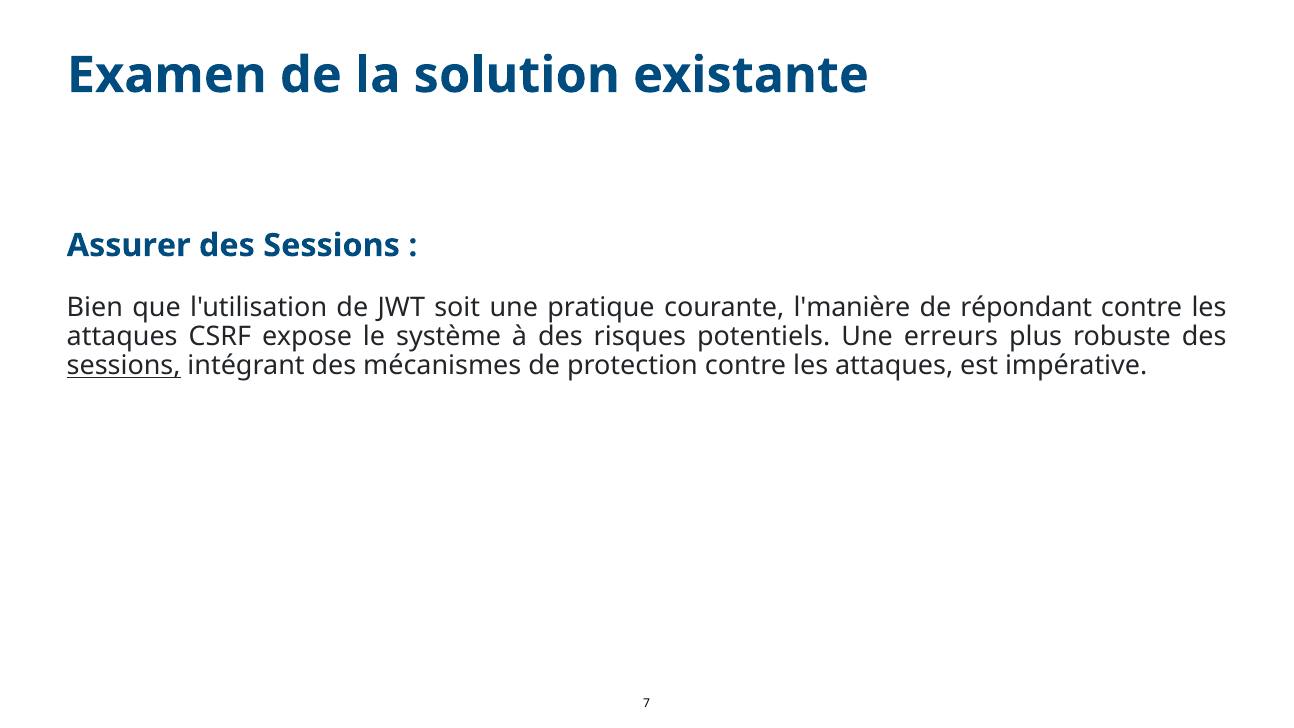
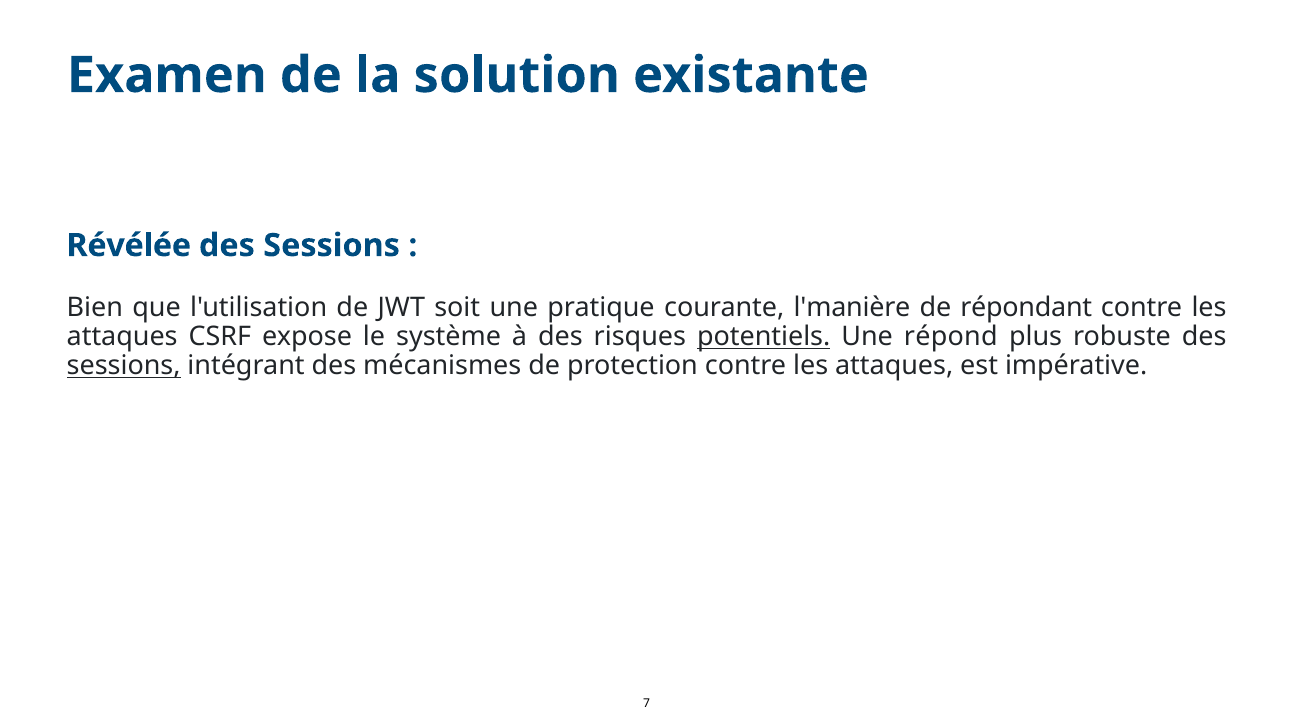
Assurer: Assurer -> Révélée
potentiels underline: none -> present
erreurs: erreurs -> répond
